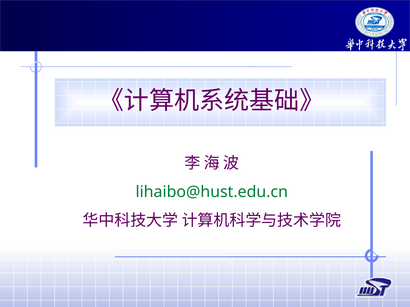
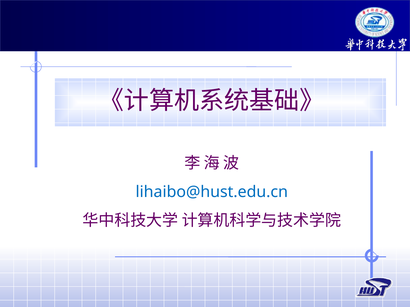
lihaibo@hust.edu.cn colour: green -> blue
